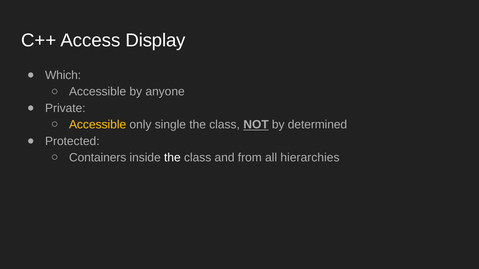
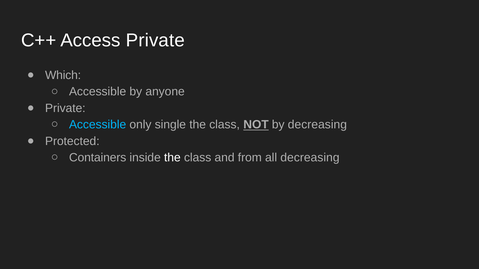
Access Display: Display -> Private
Accessible at (98, 125) colour: yellow -> light blue
by determined: determined -> decreasing
all hierarchies: hierarchies -> decreasing
